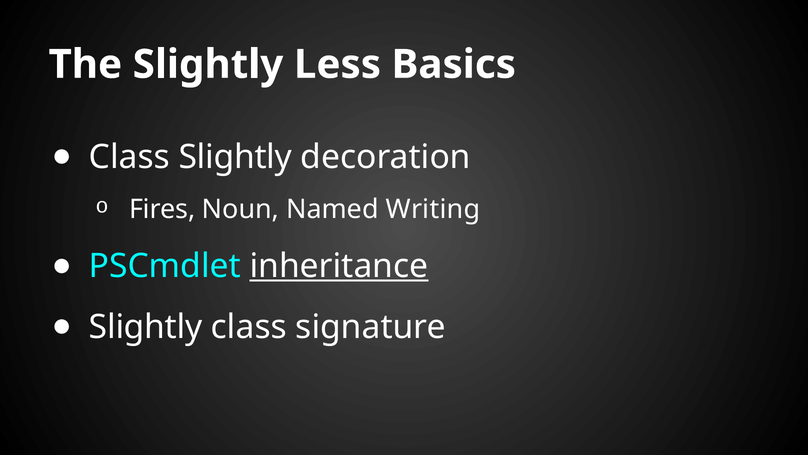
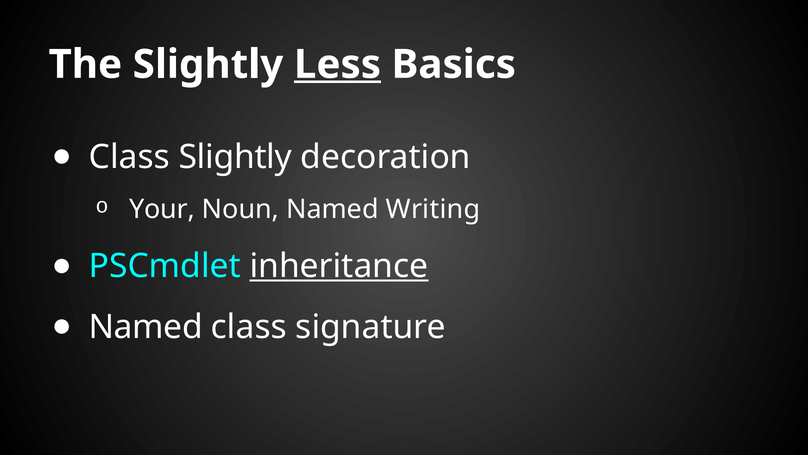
Less underline: none -> present
Fires: Fires -> Your
Slightly at (146, 327): Slightly -> Named
